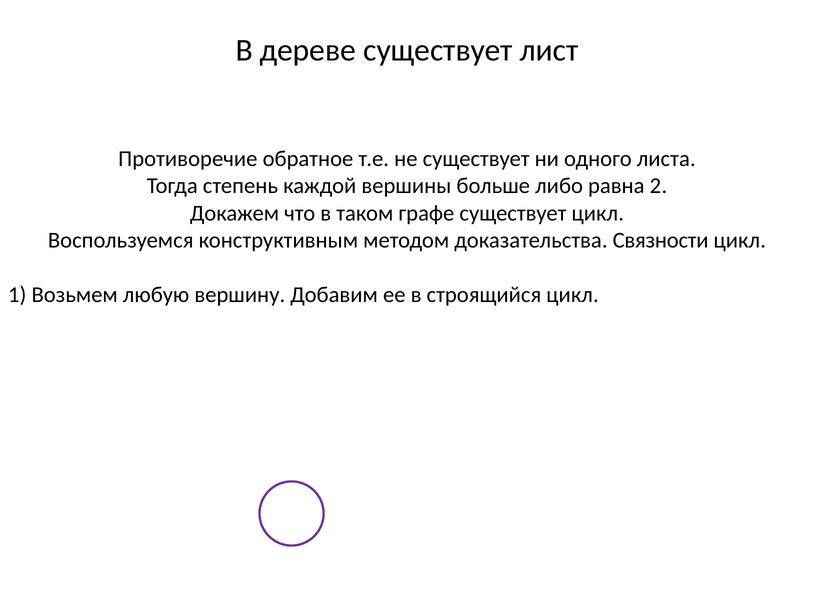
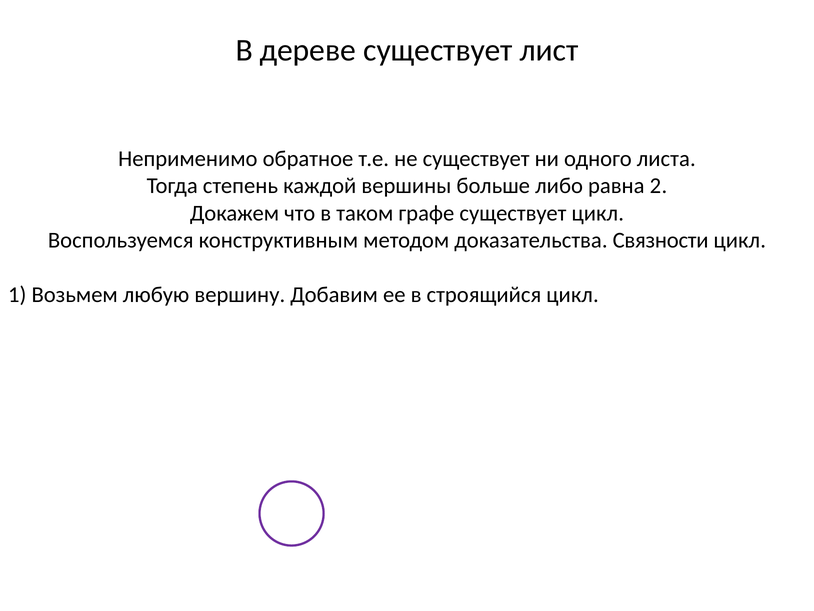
Противоречие: Противоречие -> Неприменимо
